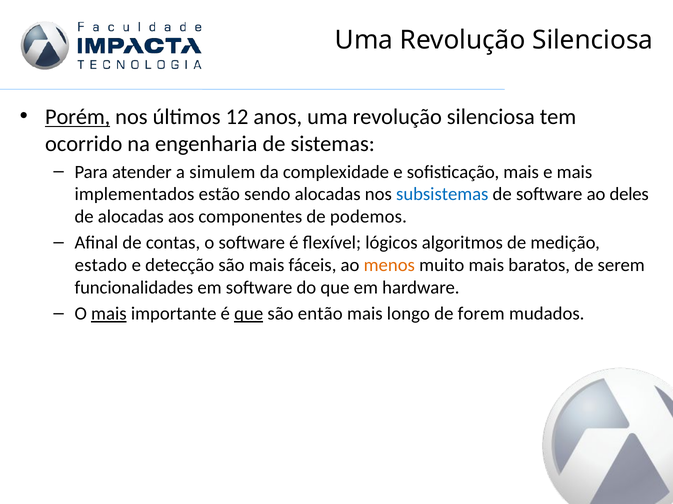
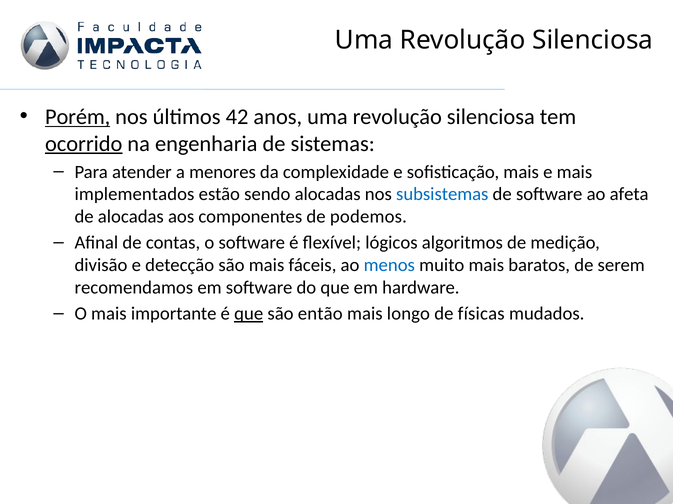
12: 12 -> 42
ocorrido underline: none -> present
simulem: simulem -> menores
deles: deles -> afeta
estado: estado -> divisão
menos colour: orange -> blue
funcionalidades: funcionalidades -> recomendamos
mais at (109, 314) underline: present -> none
forem: forem -> físicas
